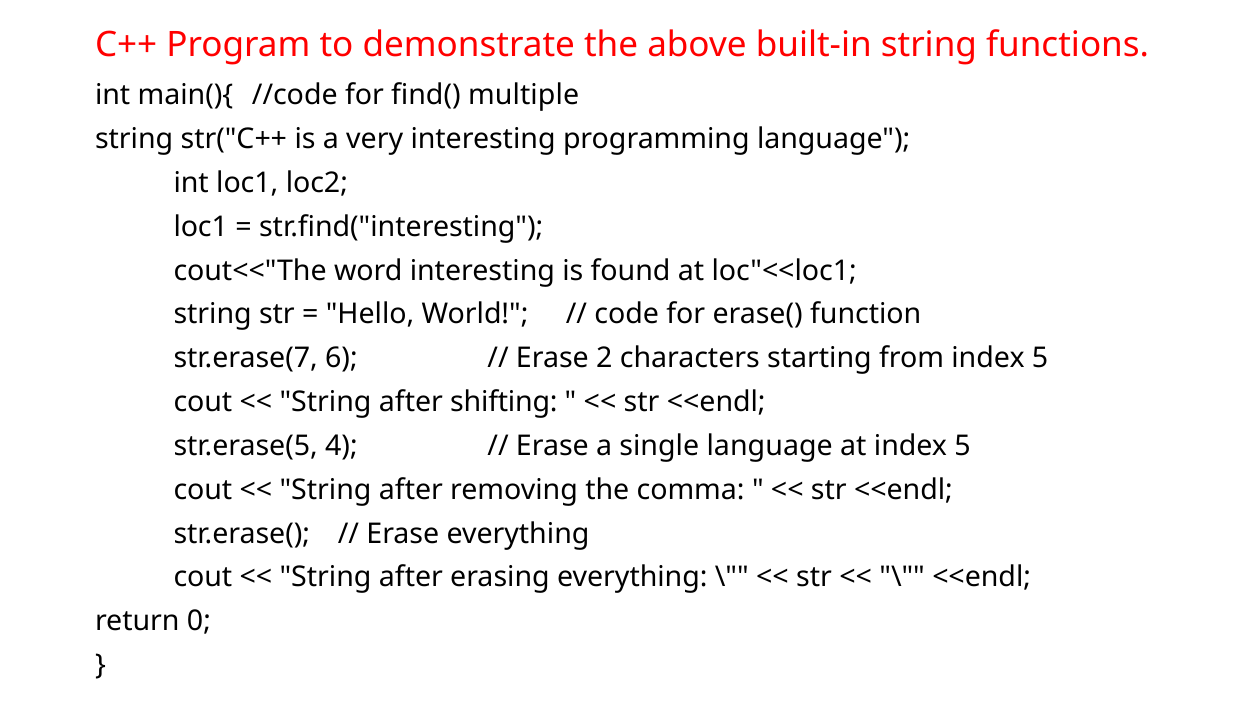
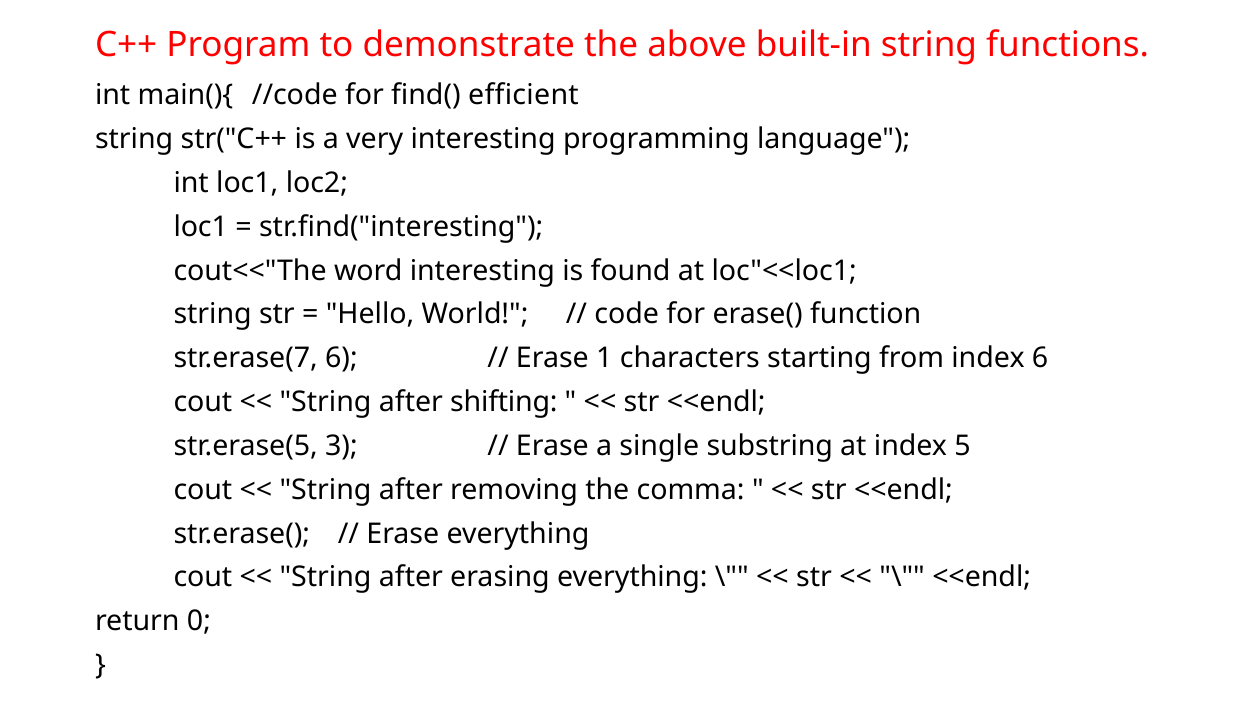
multiple: multiple -> efficient
2: 2 -> 1
from index 5: 5 -> 6
4: 4 -> 3
single language: language -> substring
